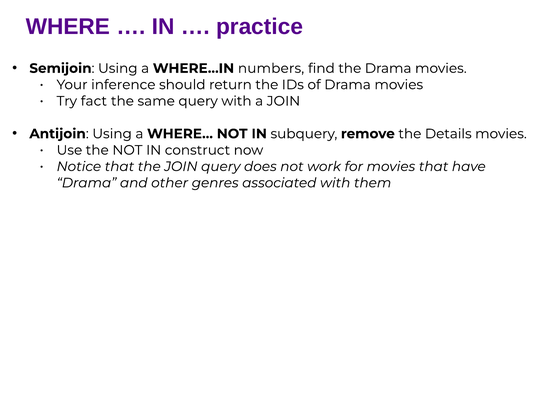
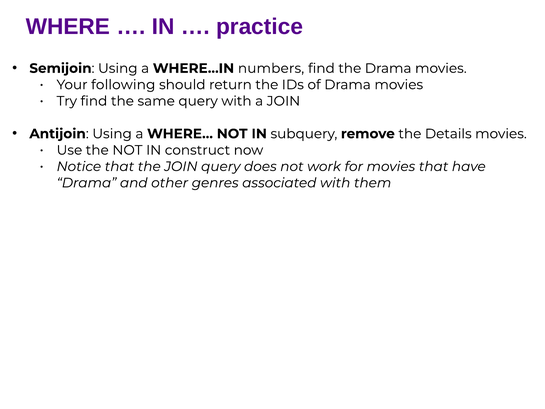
inference: inference -> following
Try fact: fact -> find
